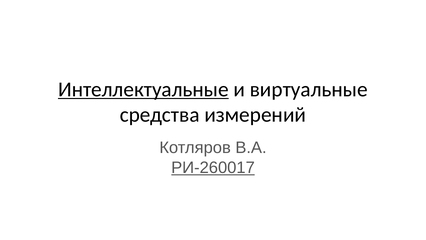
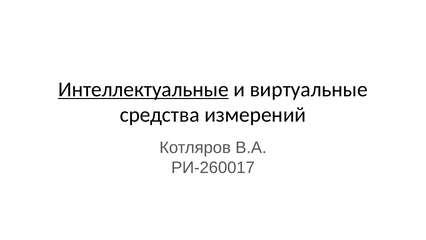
РИ-260017 underline: present -> none
